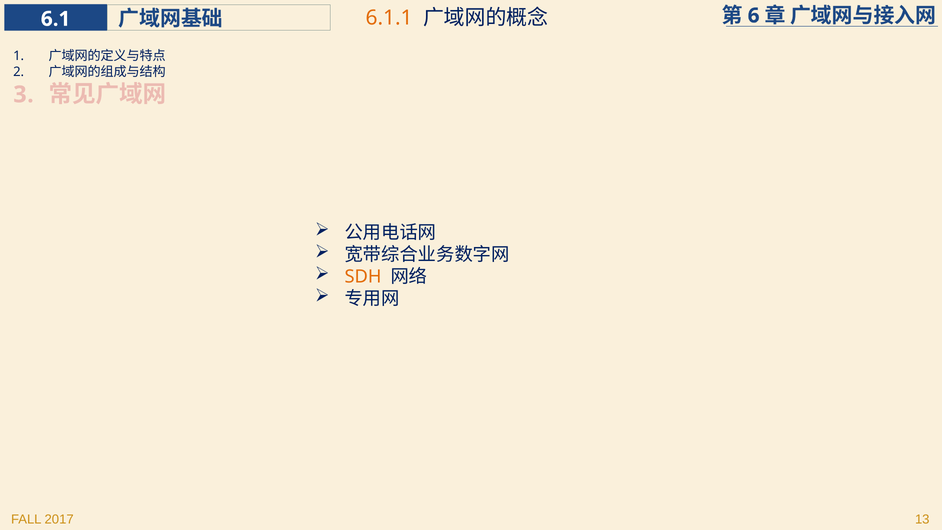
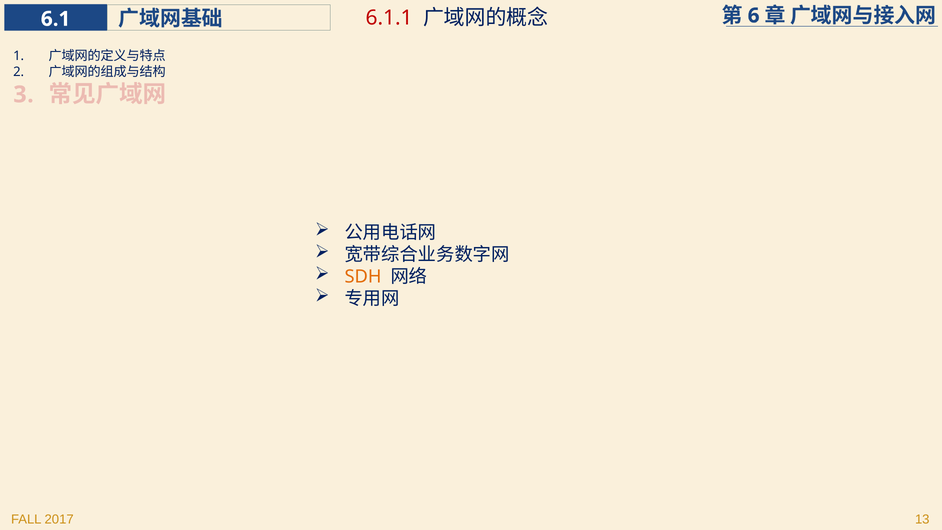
6.1.1 colour: orange -> red
